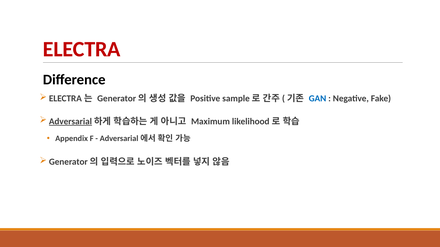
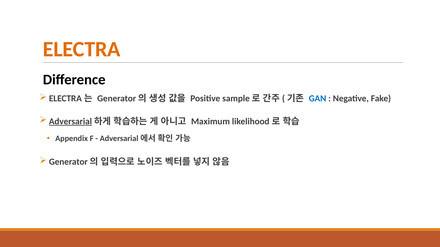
ELECTRA colour: red -> orange
